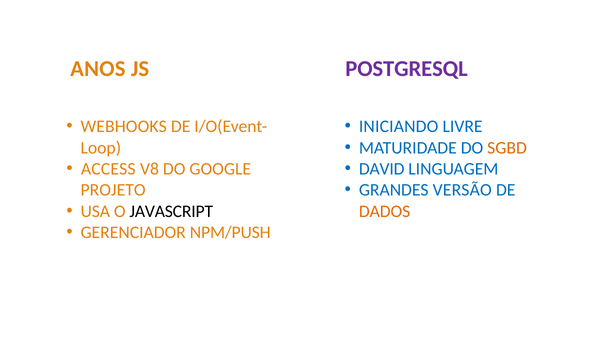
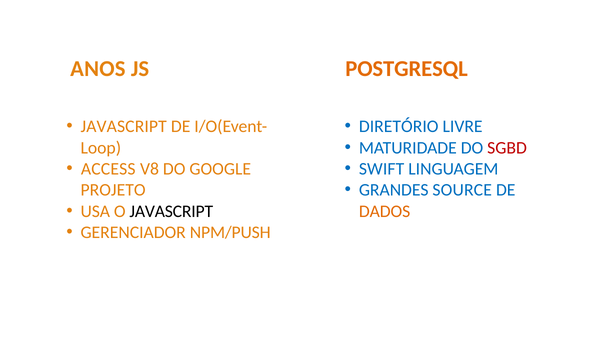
POSTGRESQL colour: purple -> orange
WEBHOOKS at (124, 127): WEBHOOKS -> JAVASCRIPT
INICIANDO: INICIANDO -> DIRETÓRIO
SGBD colour: orange -> red
DAVID: DAVID -> SWIFT
VERSÃO: VERSÃO -> SOURCE
